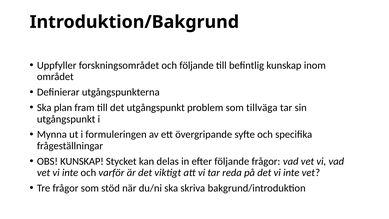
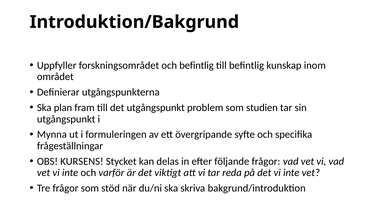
och följande: följande -> befintlig
tillväga: tillväga -> studien
OBS KUNSKAP: KUNSKAP -> KURSENS
